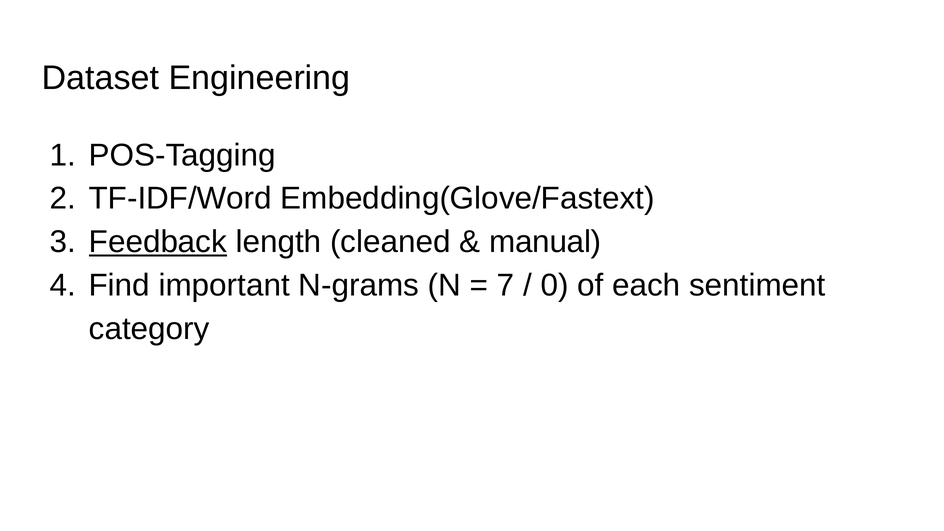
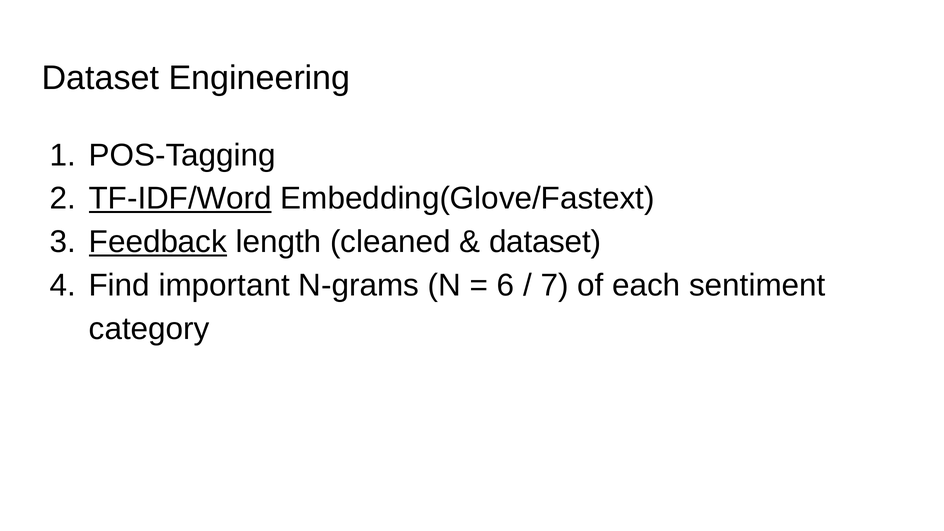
TF-IDF/Word underline: none -> present
manual at (545, 242): manual -> dataset
7: 7 -> 6
0: 0 -> 7
